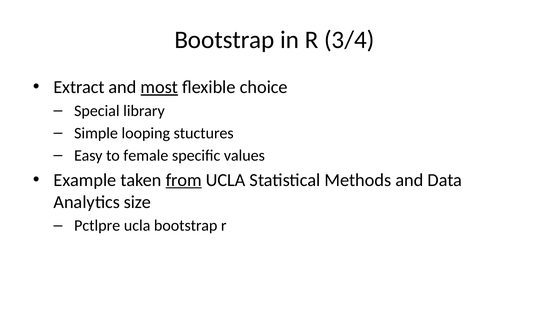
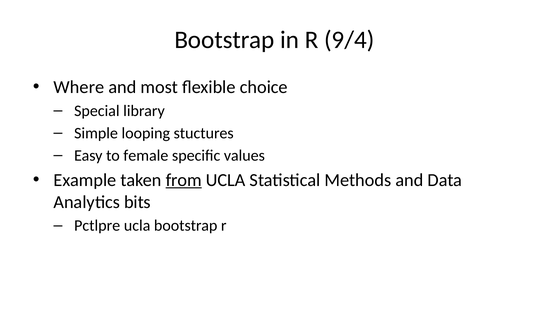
3/4: 3/4 -> 9/4
Extract: Extract -> Where
most underline: present -> none
size: size -> bits
